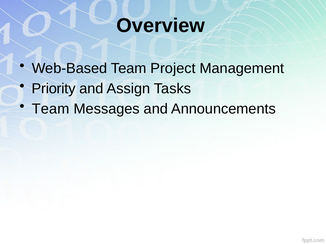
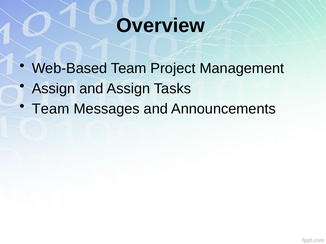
Priority at (54, 89): Priority -> Assign
